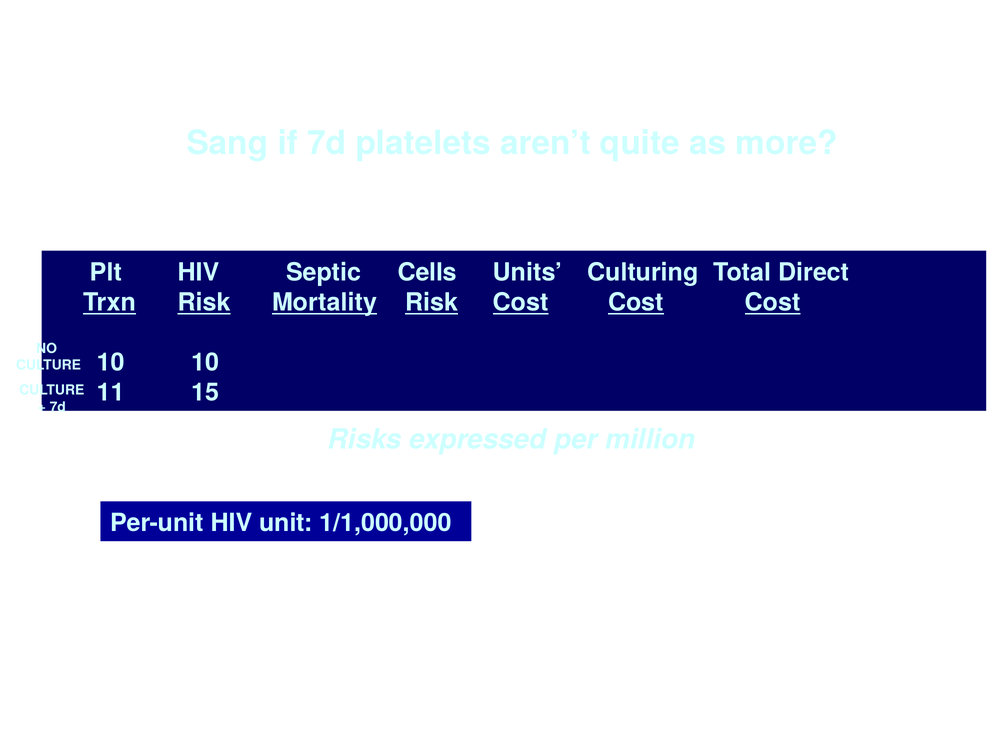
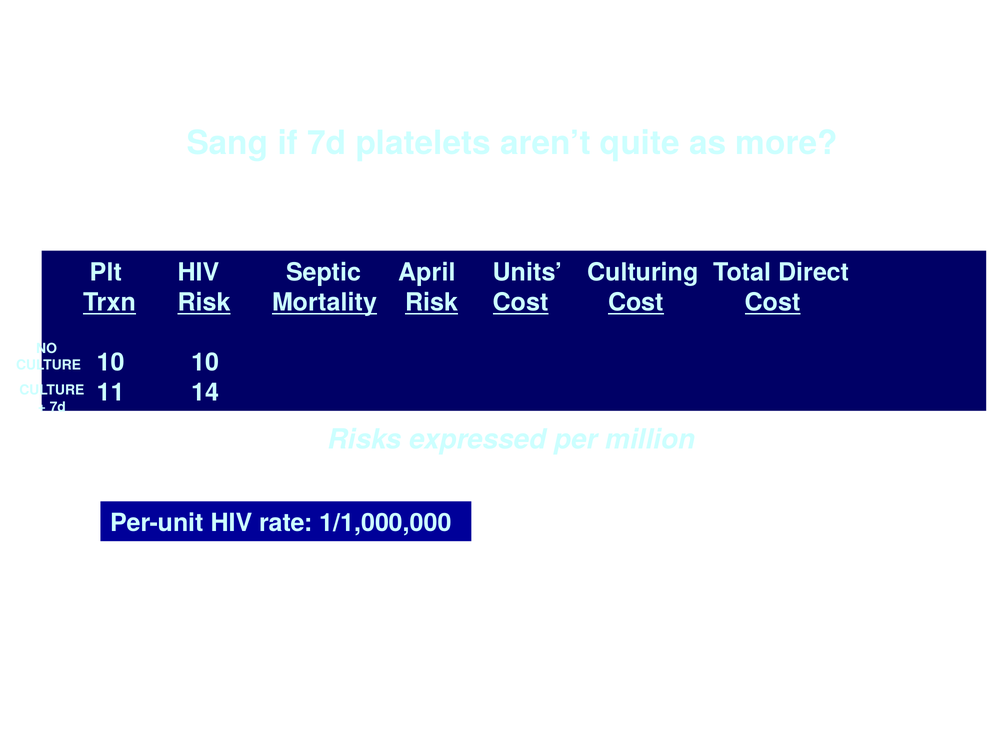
Cells: Cells -> April
15: 15 -> 14
unit: unit -> rate
